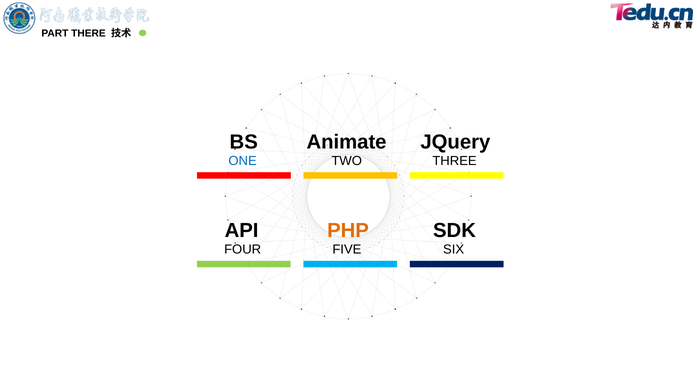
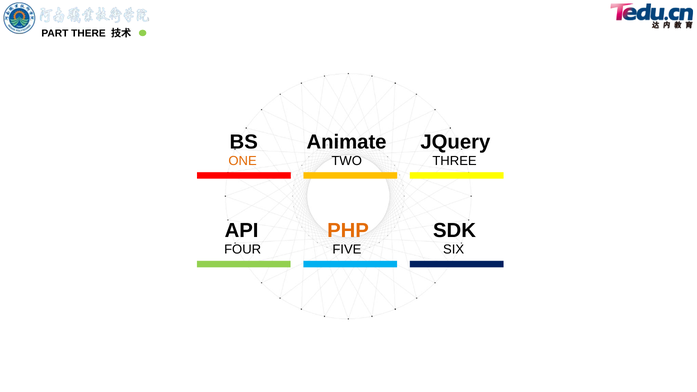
ONE colour: blue -> orange
